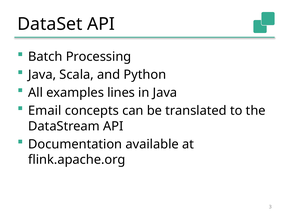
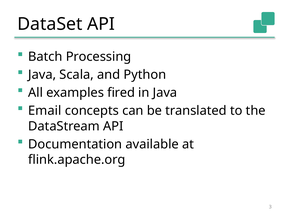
lines: lines -> fired
